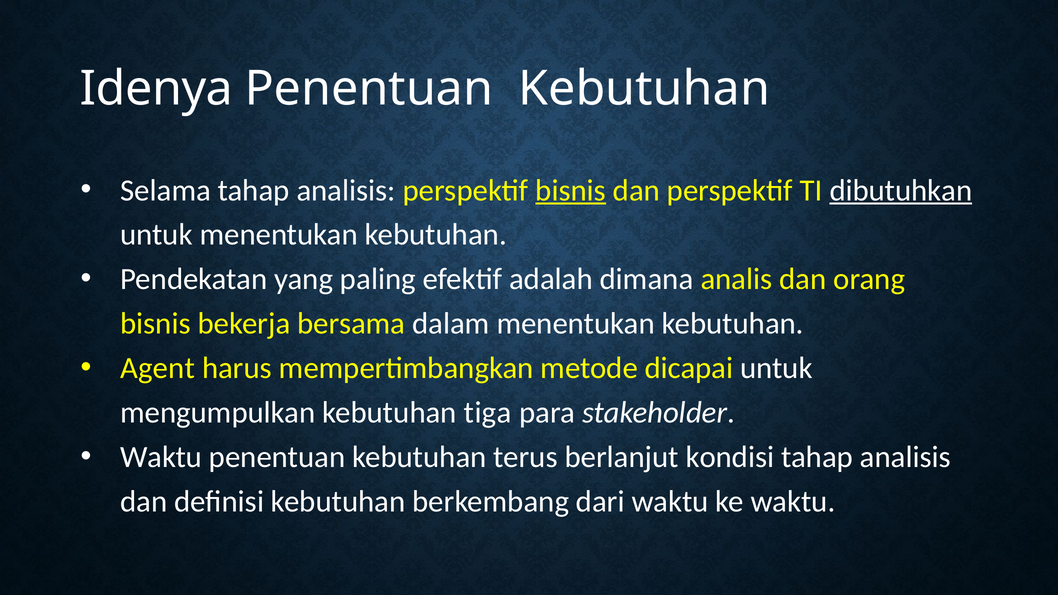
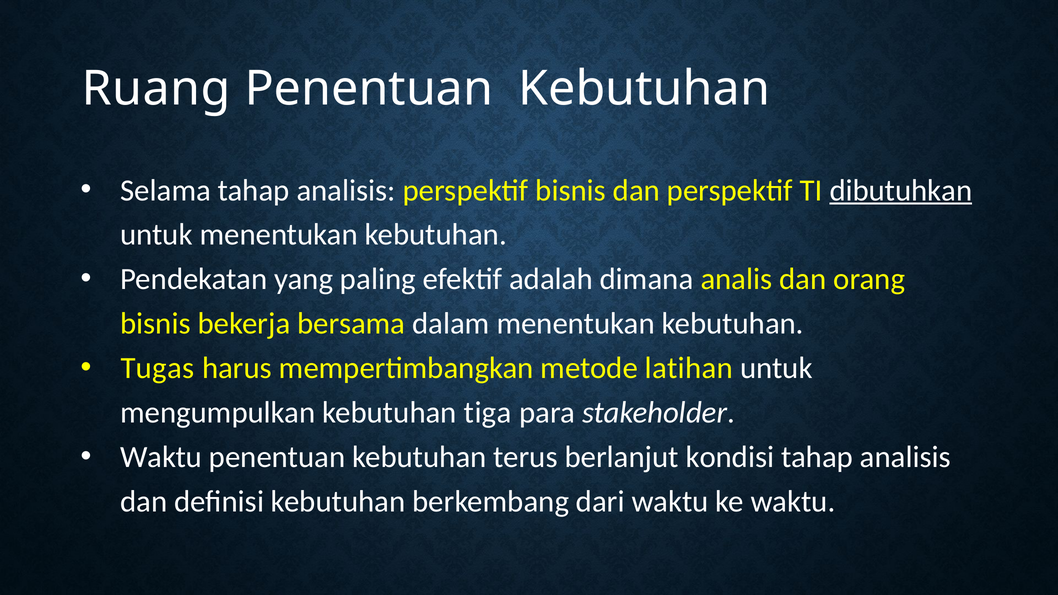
Idenya: Idenya -> Ruang
bisnis at (571, 190) underline: present -> none
Agent: Agent -> Tugas
dicapai: dicapai -> latihan
